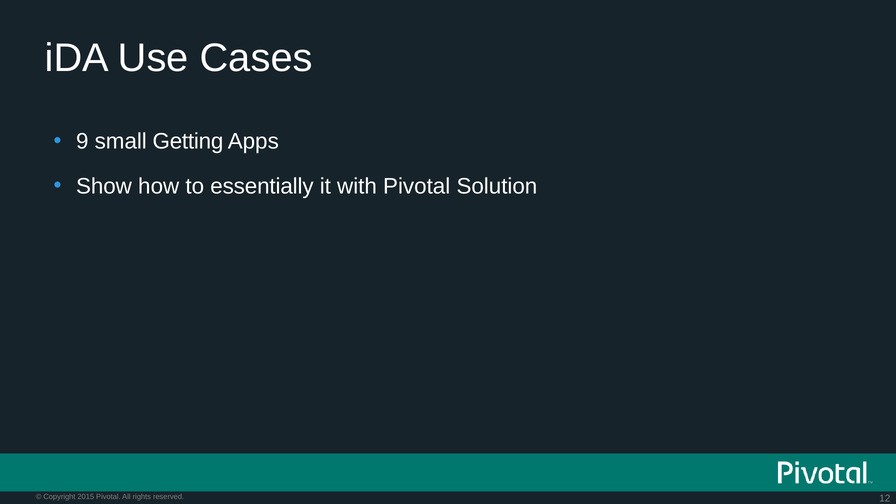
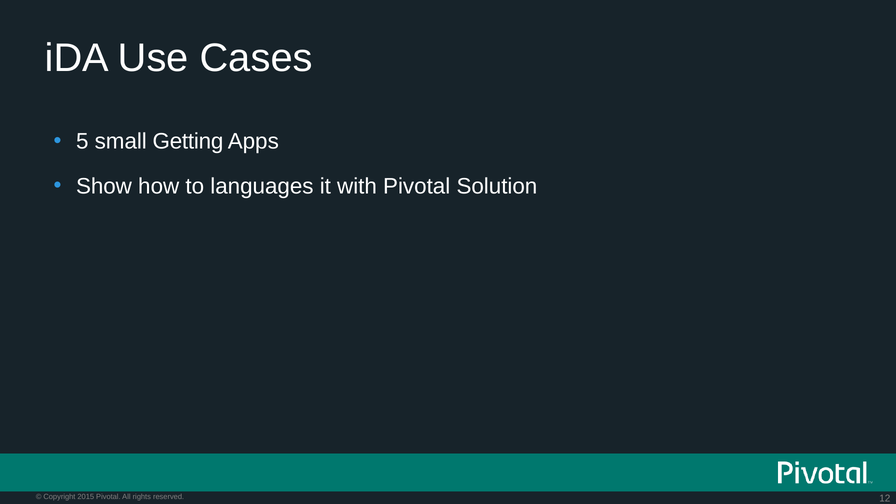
9: 9 -> 5
essentially: essentially -> languages
